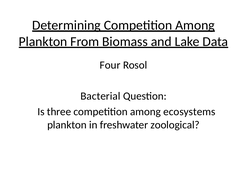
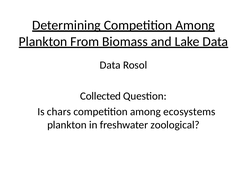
Four at (110, 65): Four -> Data
Bacterial: Bacterial -> Collected
three: three -> chars
